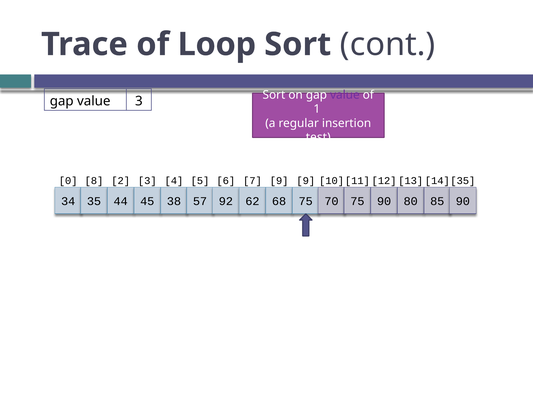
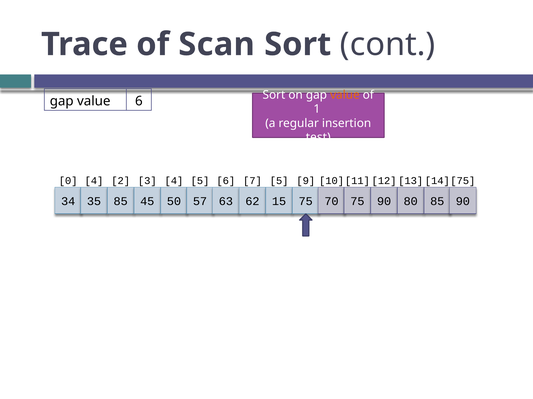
Loop: Loop -> Scan
value 3: 3 -> 6
value at (345, 95) colour: purple -> orange
0 8: 8 -> 4
7 9: 9 -> 5
35 at (463, 181): 35 -> 75
35 44: 44 -> 85
38: 38 -> 50
92: 92 -> 63
68: 68 -> 15
